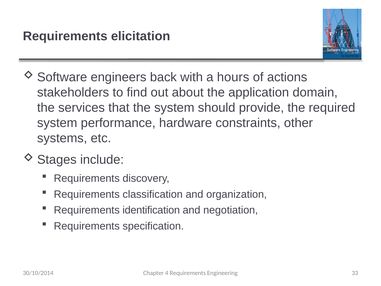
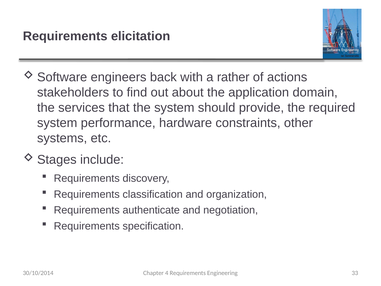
hours: hours -> rather
identification: identification -> authenticate
